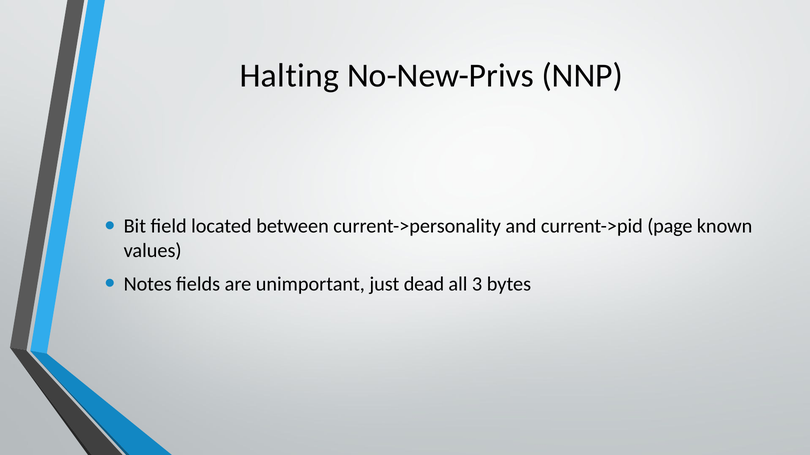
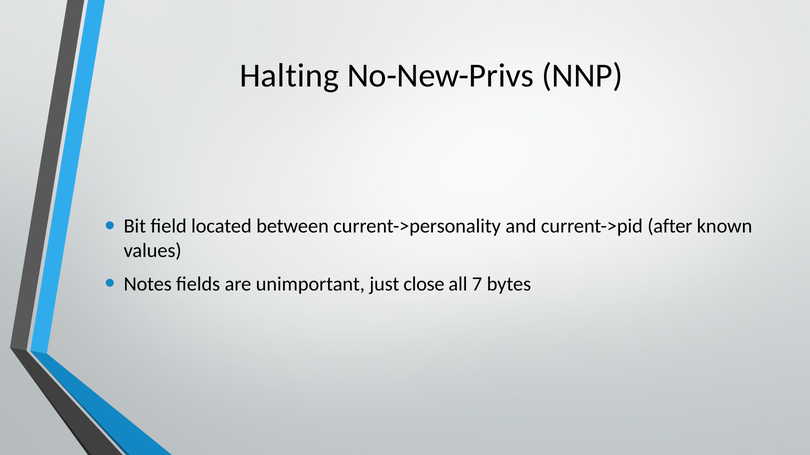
page: page -> after
dead: dead -> close
3: 3 -> 7
